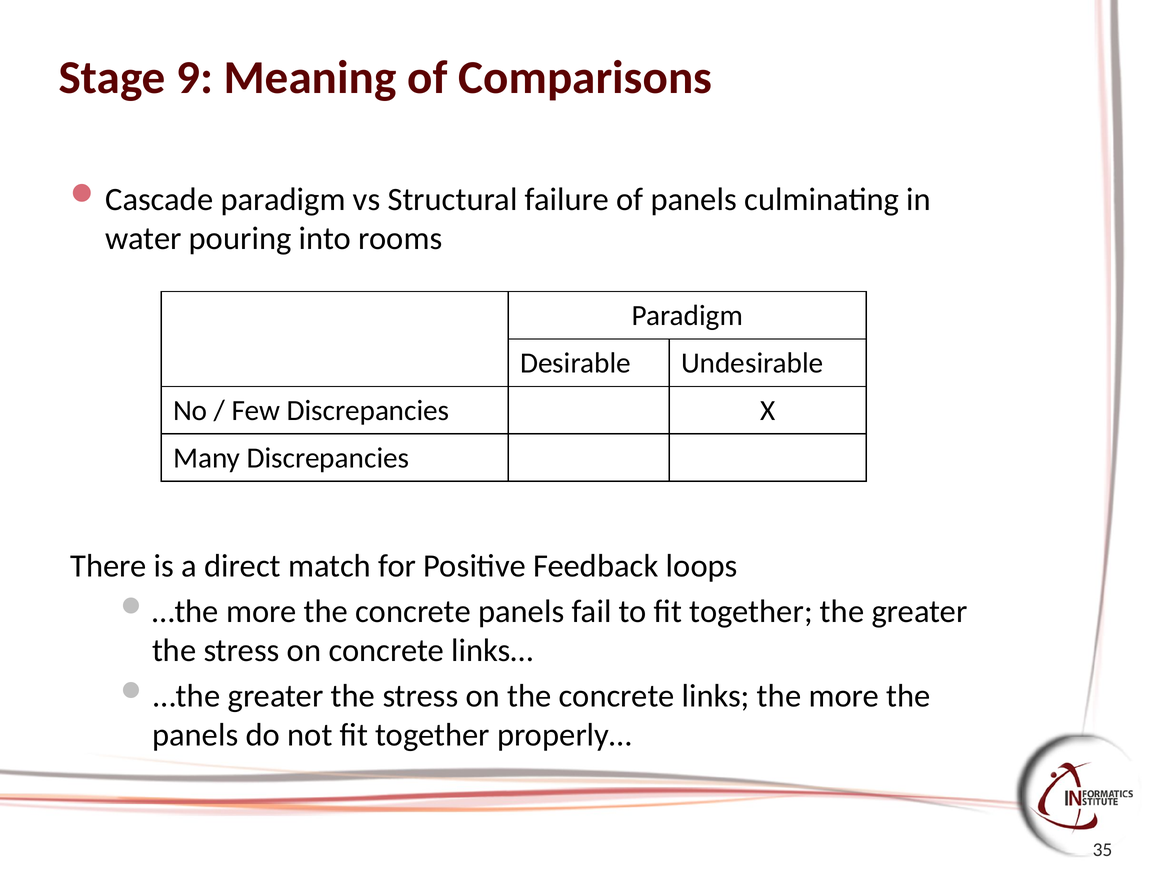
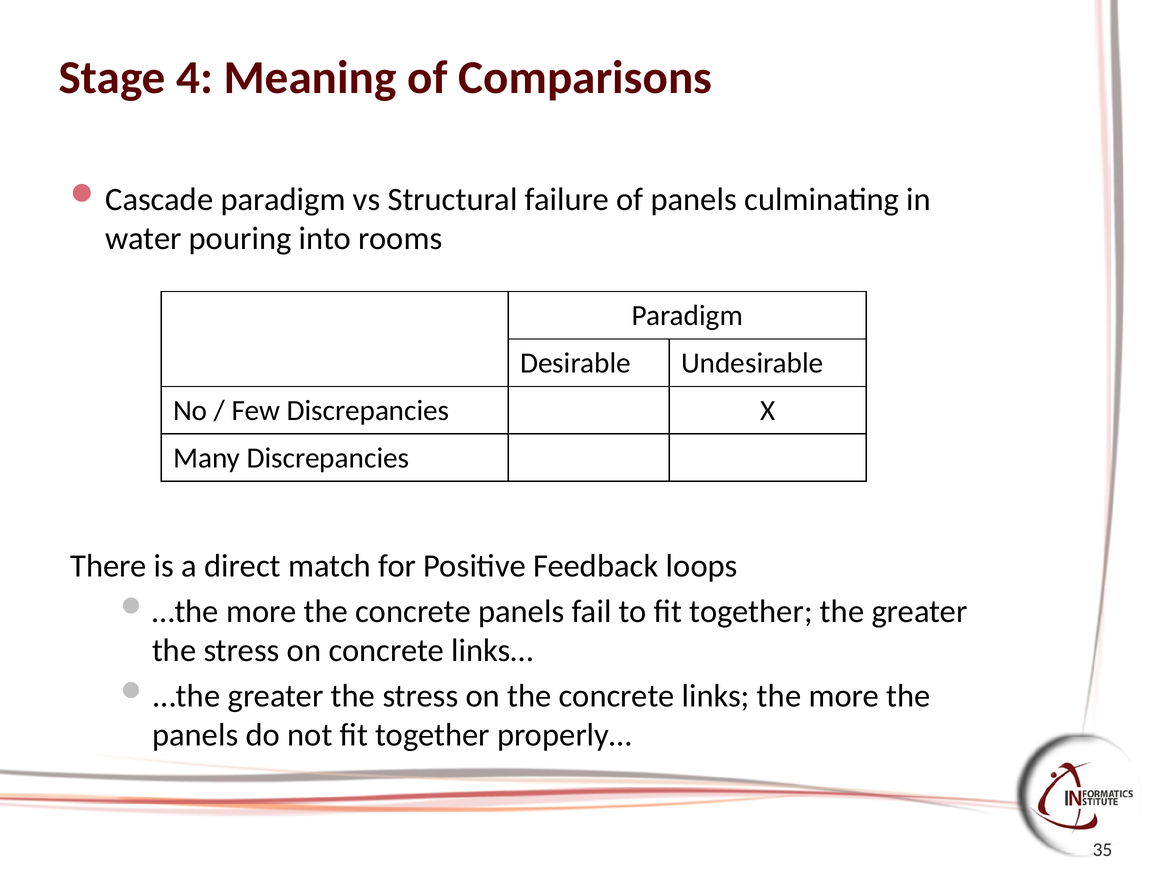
9: 9 -> 4
